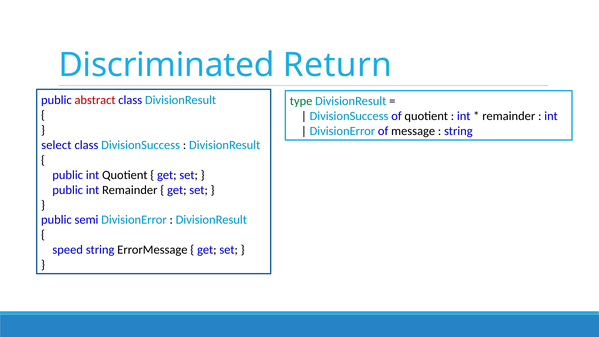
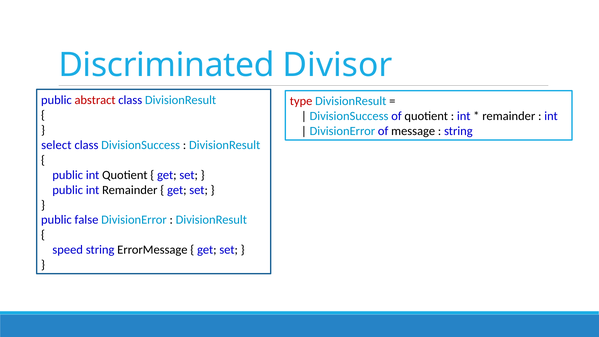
Return: Return -> Divisor
type colour: green -> red
semi: semi -> false
